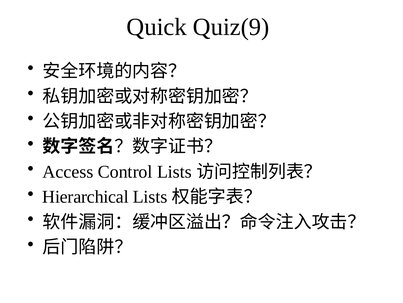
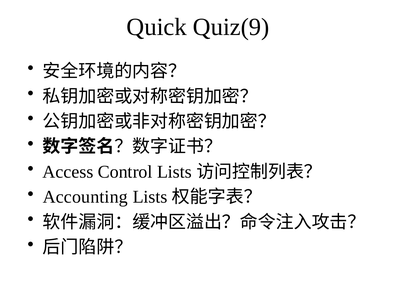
Hierarchical: Hierarchical -> Accounting
